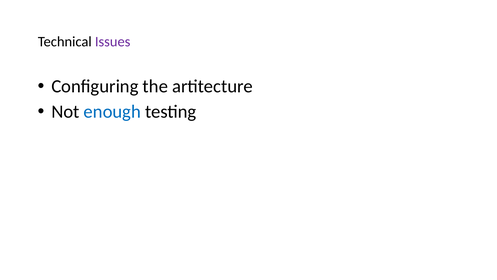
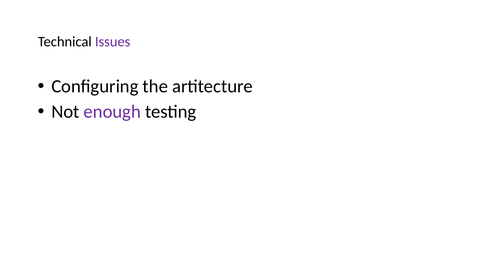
enough colour: blue -> purple
